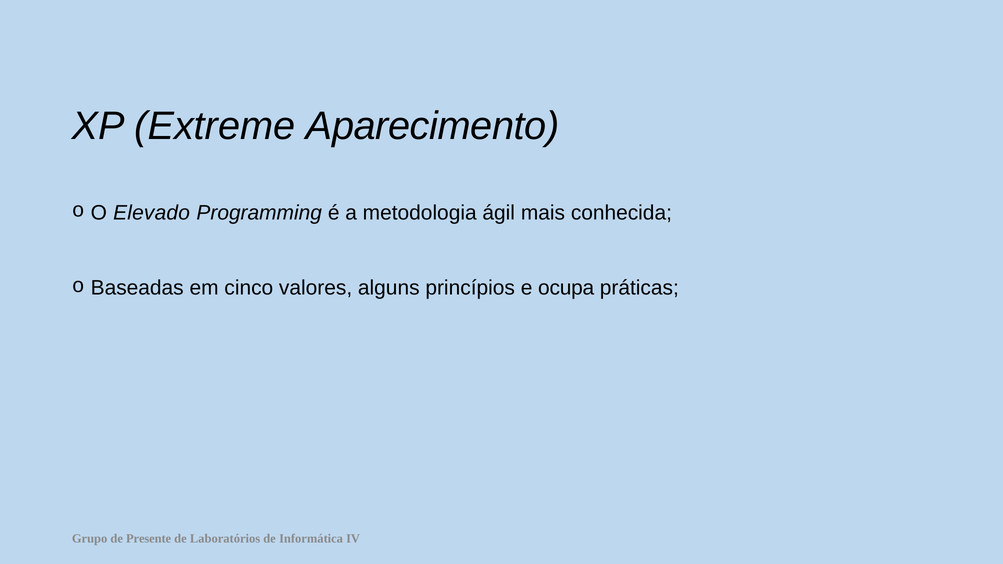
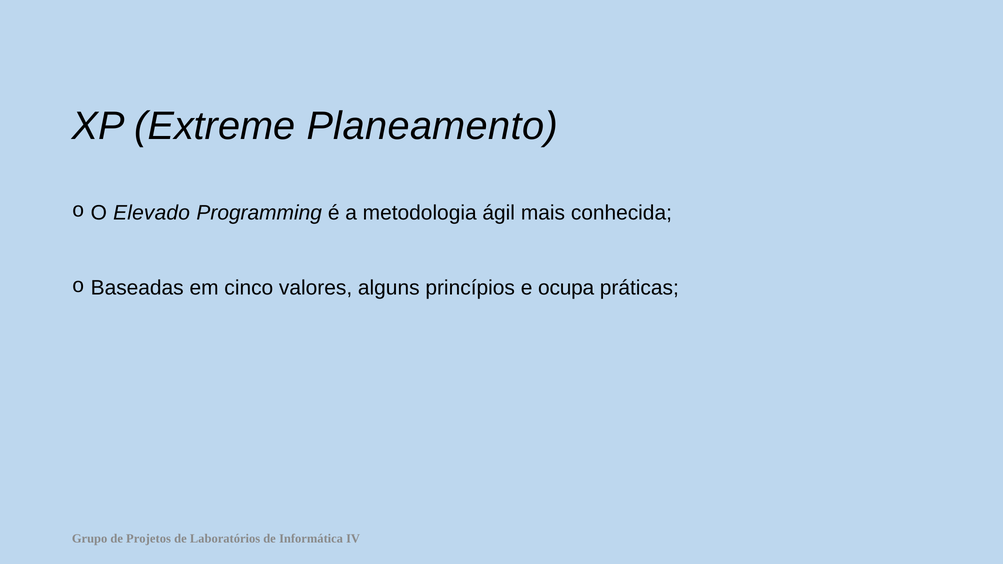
Aparecimento: Aparecimento -> Planeamento
Presente: Presente -> Projetos
